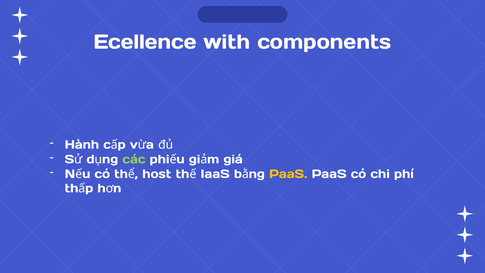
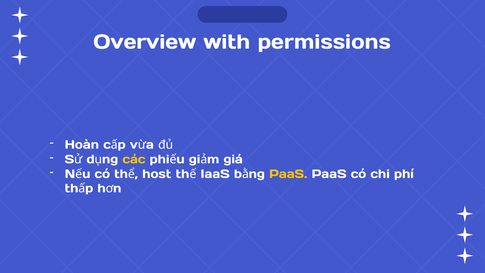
Ecellence: Ecellence -> Overview
components: components -> permissions
Hành: Hành -> Hoàn
các colour: light green -> yellow
